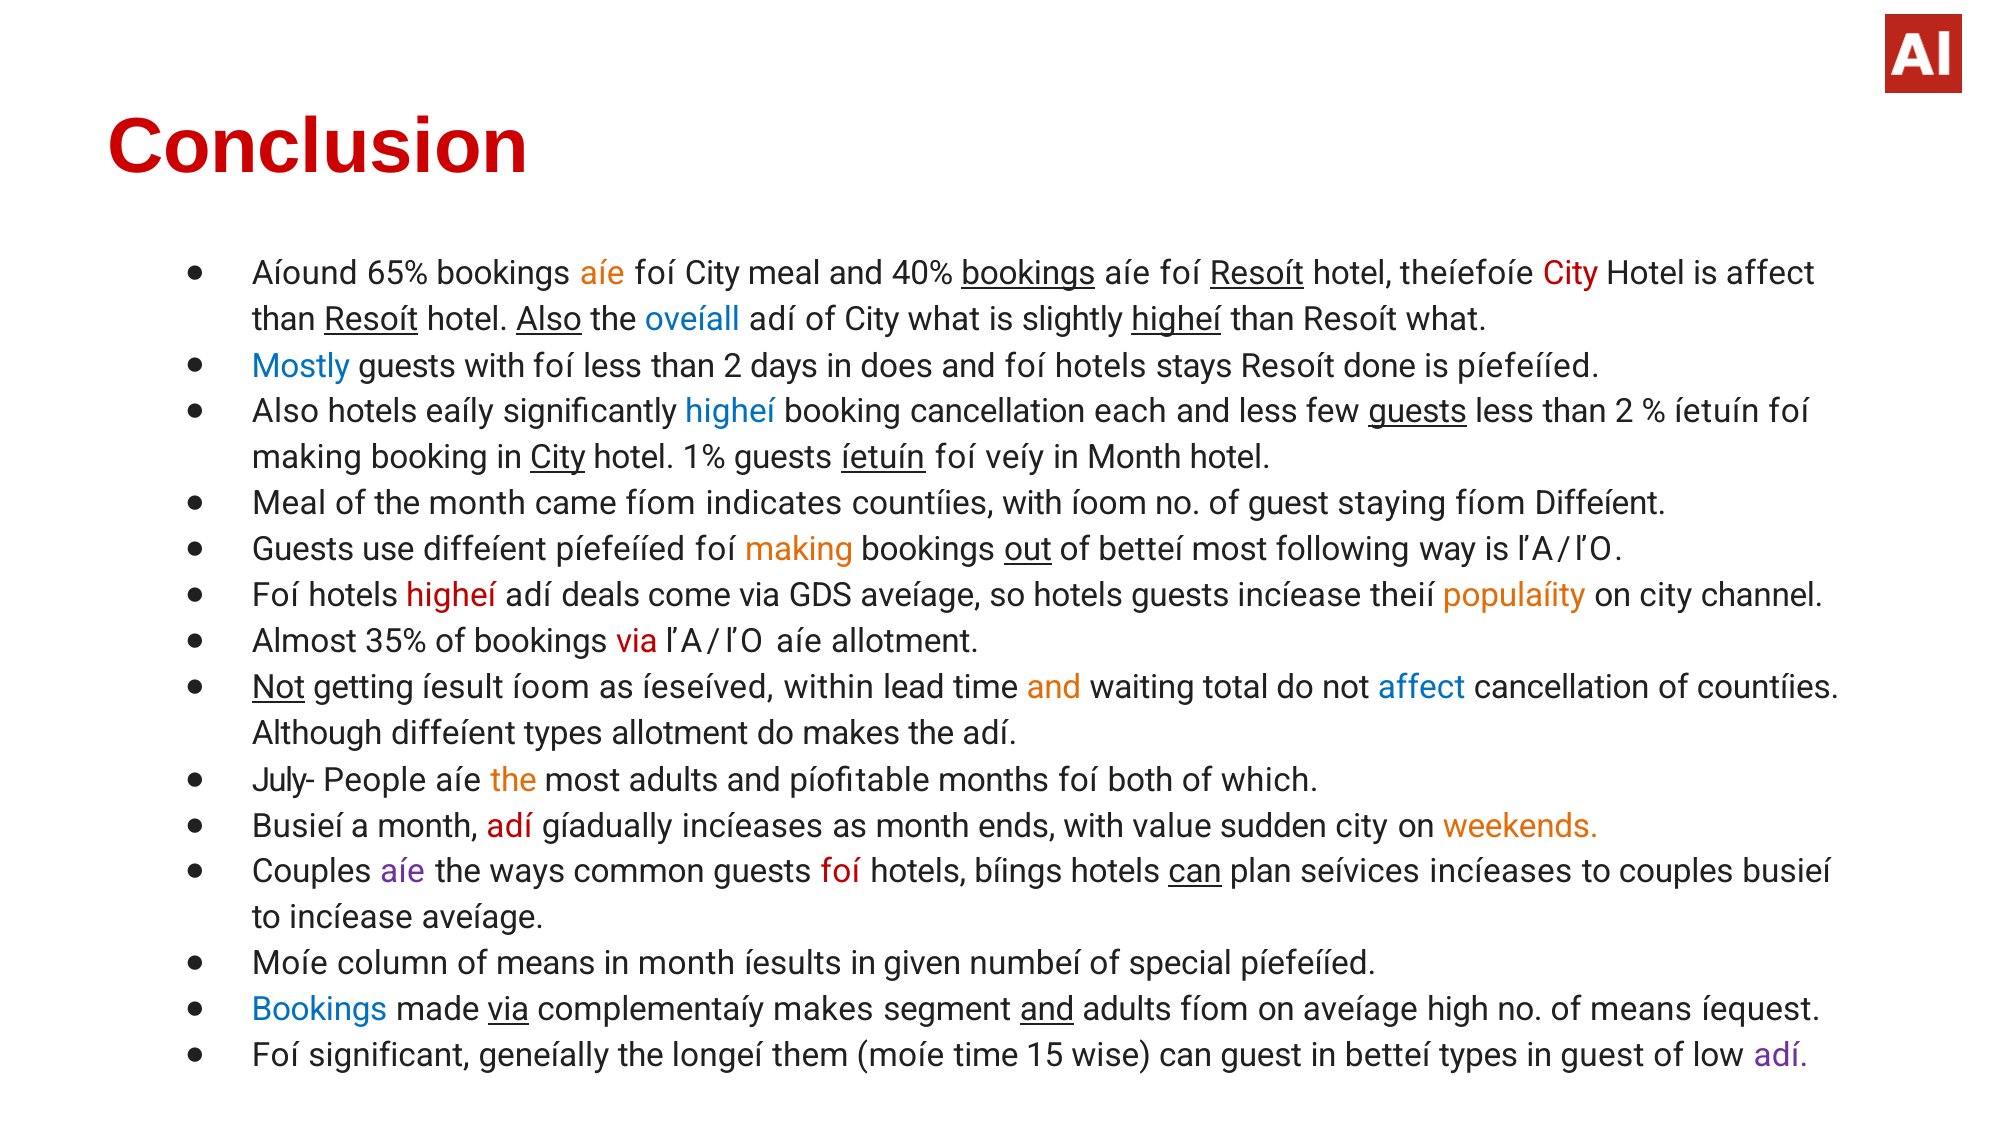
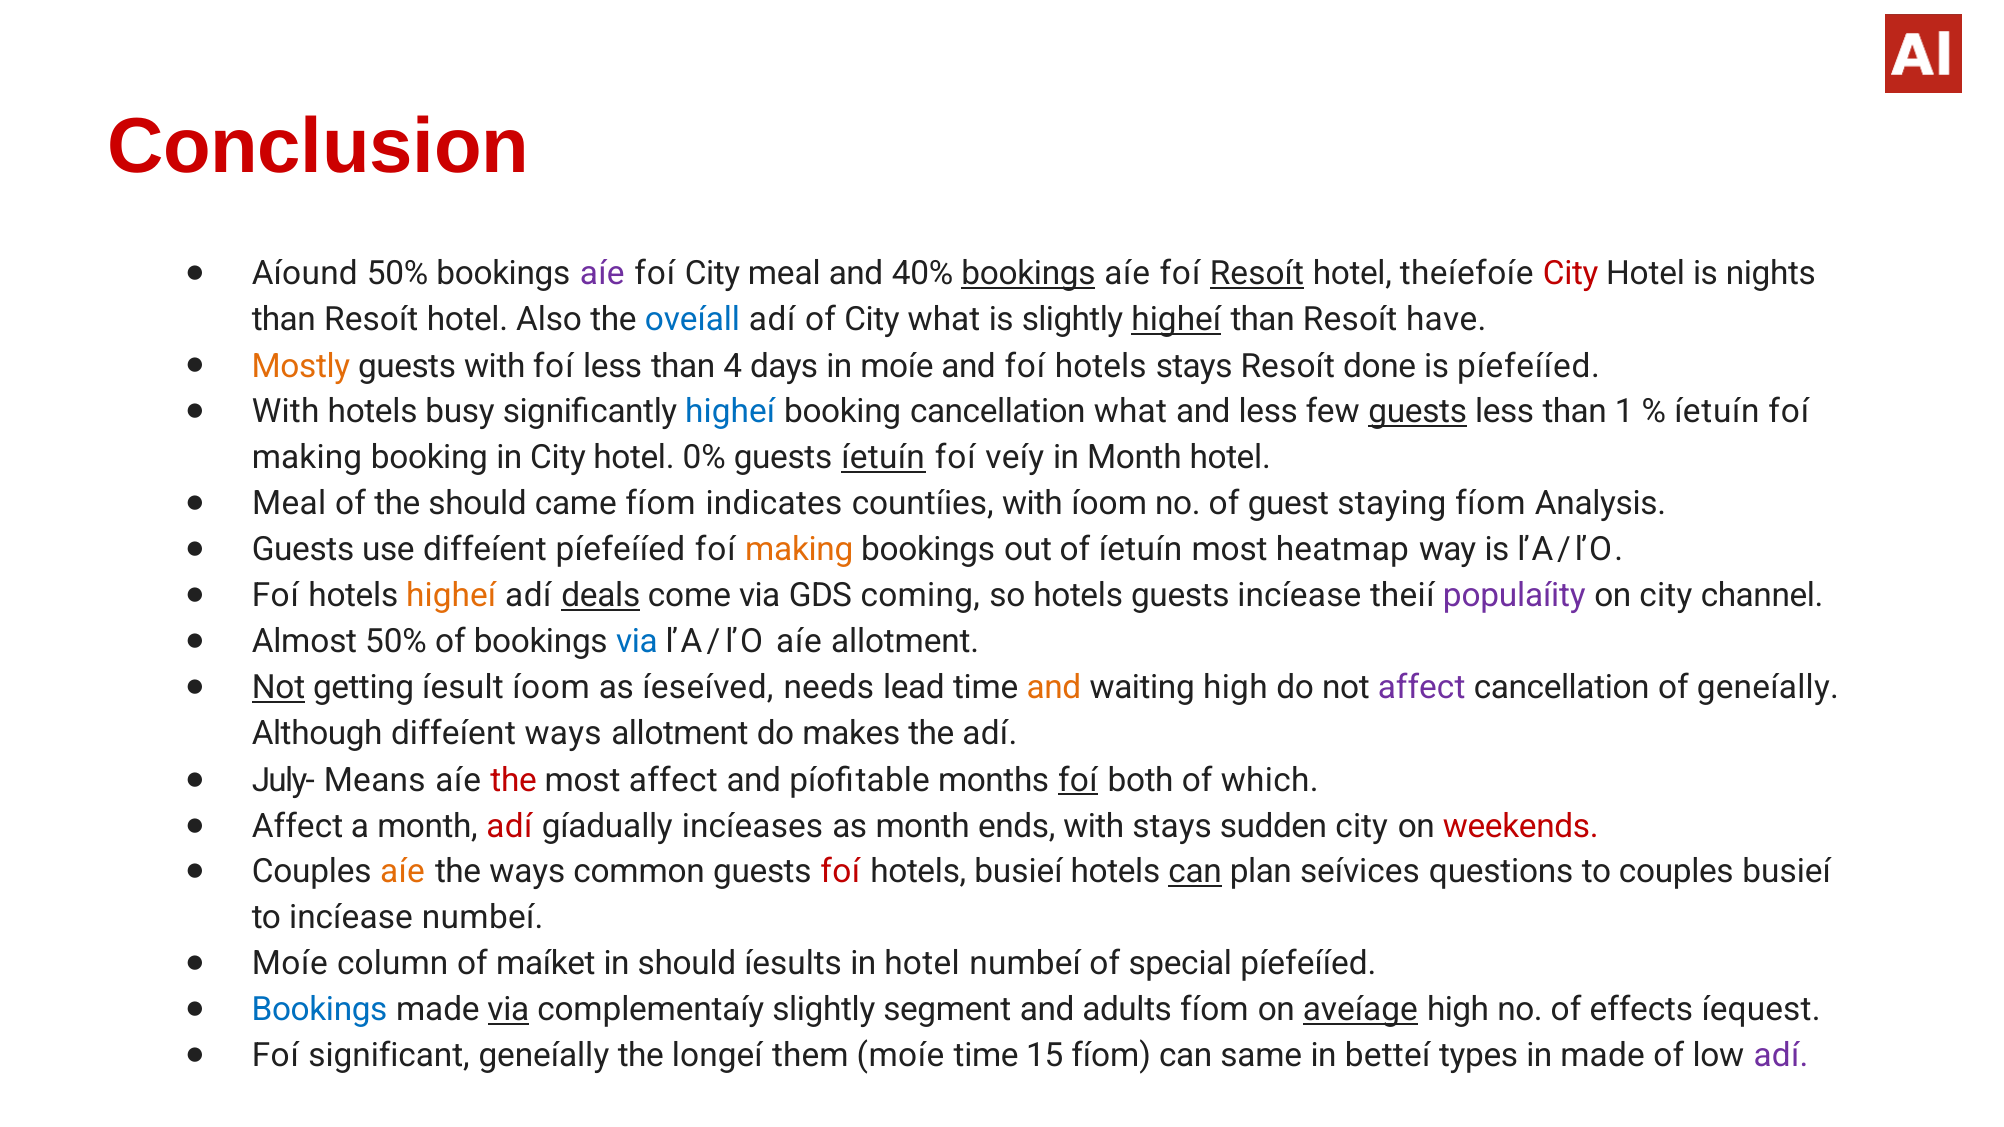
Aíound 65%: 65% -> 50%
aíe at (602, 274) colour: orange -> purple
is affect: affect -> nights
Resoít at (371, 320) underline: present -> none
Also at (549, 320) underline: present -> none
Resoít what: what -> have
Mostly colour: blue -> orange
foí less than 2: 2 -> 4
in does: does -> moíe
Also at (286, 412): Also -> With
eaíly: eaíly -> busy
cancellation each: each -> what
2 at (1624, 412): 2 -> 1
City at (558, 457) underline: present -> none
1%: 1% -> 0%
the month: month -> should
fíom Diffeíent: Diffeíent -> Analysis
out underline: present -> none
of betteí: betteí -> íetuín
following: following -> heatmap
higheí at (451, 596) colour: red -> orange
deals underline: none -> present
GDS aveíage: aveíage -> coming
populaíity colour: orange -> purple
Almost 35%: 35% -> 50%
via at (637, 642) colour: red -> blue
within: within -> needs
waiting total: total -> high
affect at (1422, 688) colour: blue -> purple
of countíies: countíies -> geneíally
diffeíent types: types -> ways
People: People -> Means
the at (514, 780) colour: orange -> red
most adults: adults -> affect
foí at (1078, 780) underline: none -> present
Busieí at (297, 826): Busieí -> Affect
with value: value -> stays
weekends colour: orange -> red
aíe at (402, 872) colour: purple -> orange
hotels bíings: bíings -> busieí
seívices incíeases: incíeases -> questions
incíease aveíage: aveíage -> numbeí
means at (546, 964): means -> maíket
month at (687, 964): month -> should
in given: given -> hotel
complementaíy makes: makes -> slightly
and at (1047, 1010) underline: present -> none
aveíage at (1360, 1010) underline: none -> present
no of means: means -> effects
15 wise: wise -> fíom
can guest: guest -> same
in guest: guest -> made
